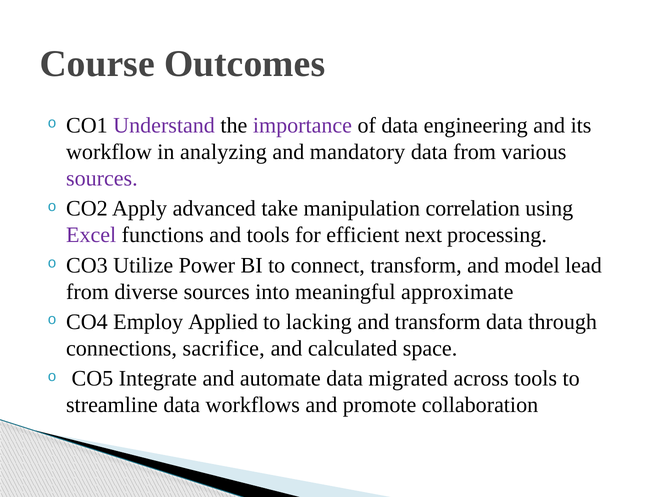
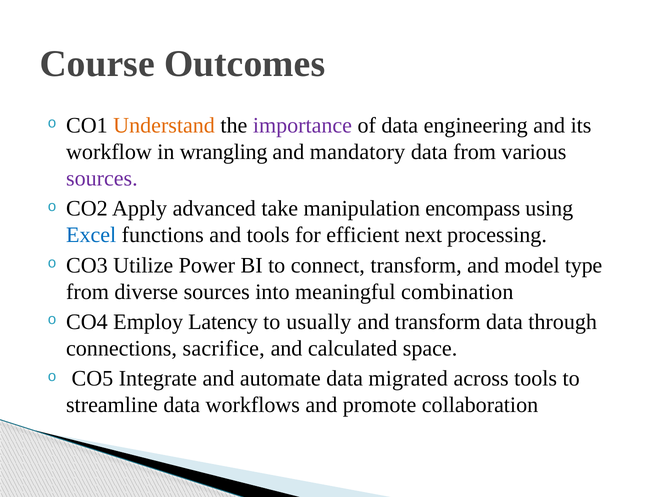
Understand colour: purple -> orange
analyzing: analyzing -> wrangling
correlation: correlation -> encompass
Excel colour: purple -> blue
lead: lead -> type
approximate: approximate -> combination
Applied: Applied -> Latency
lacking: lacking -> usually
